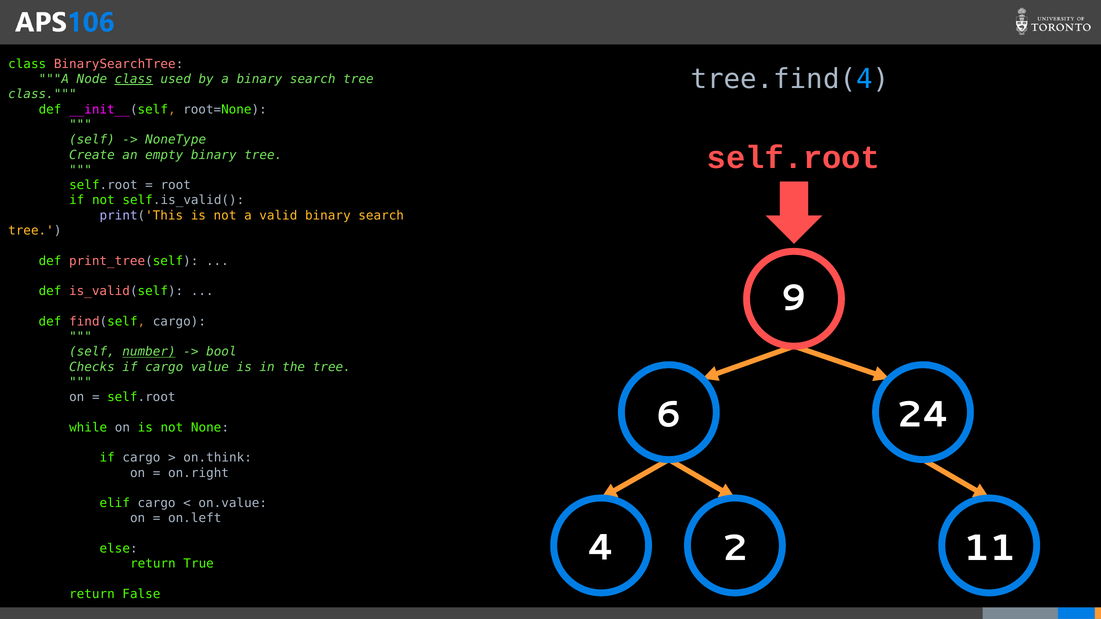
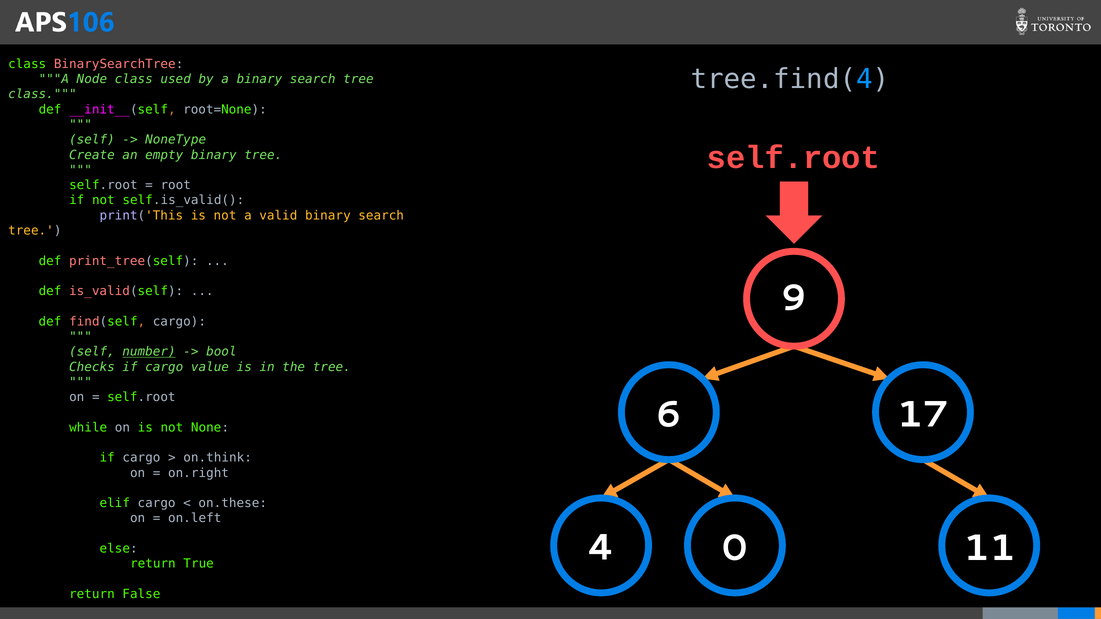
class at (134, 79) underline: present -> none
24: 24 -> 17
on.value: on.value -> on.these
2: 2 -> 0
